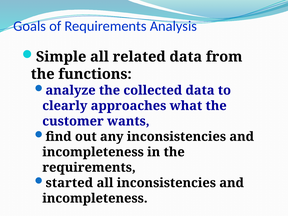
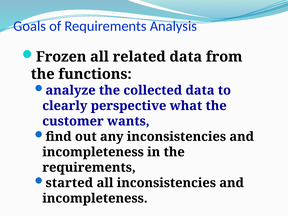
Simple: Simple -> Frozen
approaches: approaches -> perspective
